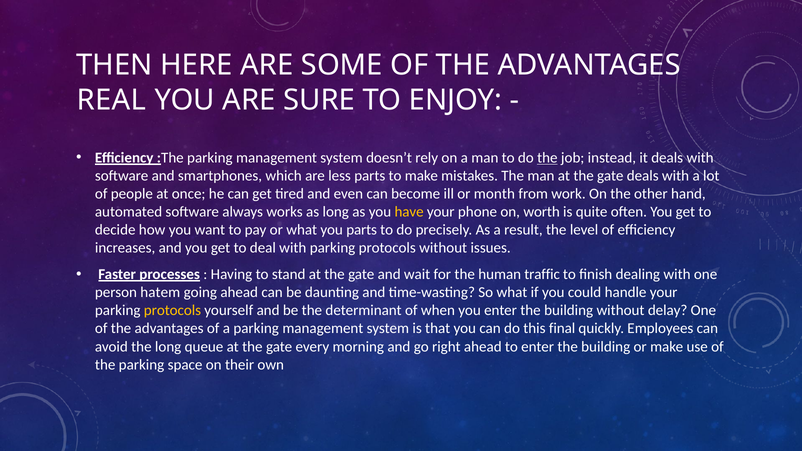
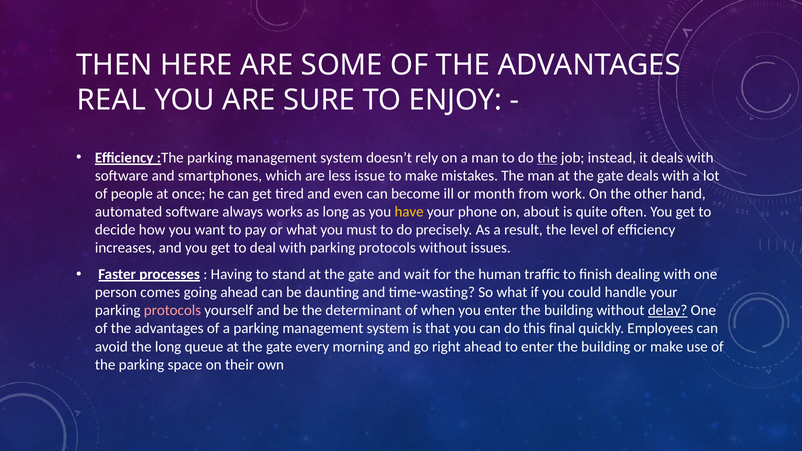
less parts: parts -> issue
worth: worth -> about
you parts: parts -> must
hatem: hatem -> comes
protocols at (172, 311) colour: yellow -> pink
delay underline: none -> present
